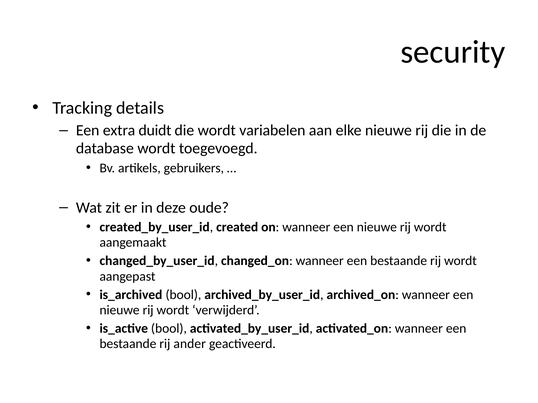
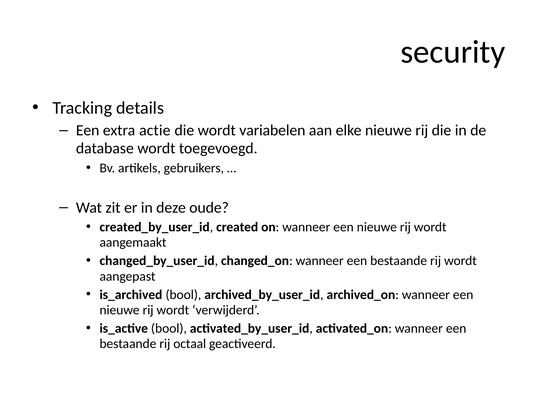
duidt: duidt -> actie
ander: ander -> octaal
